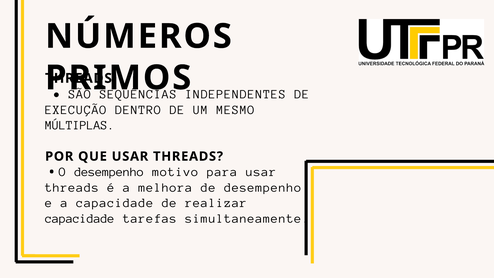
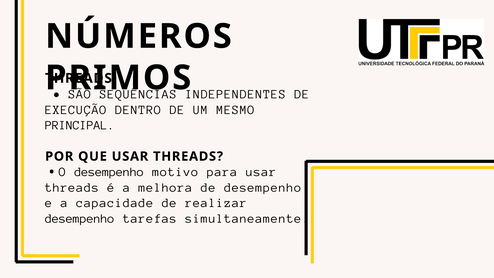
MÚLTIPLAS: MÚLTIPLAS -> PRINCIPAL
capacidade at (80, 218): capacidade -> desempenho
